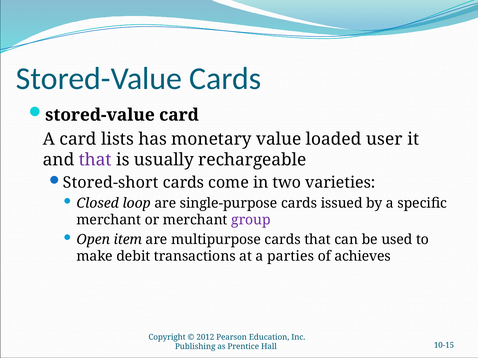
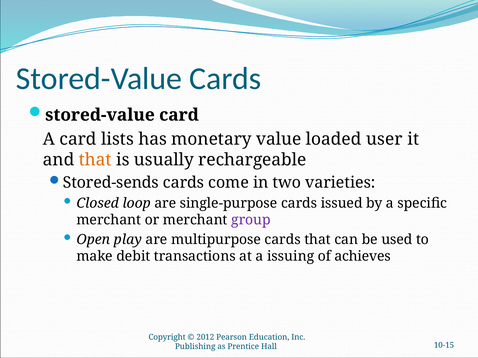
that at (95, 160) colour: purple -> orange
Stored-short: Stored-short -> Stored-sends
item: item -> play
parties: parties -> issuing
